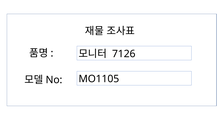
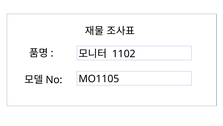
7126: 7126 -> 1102
